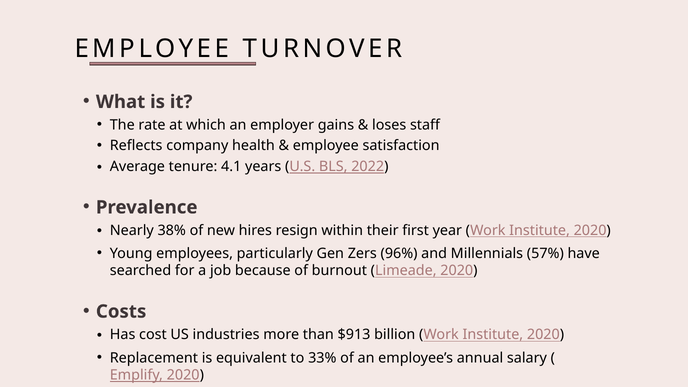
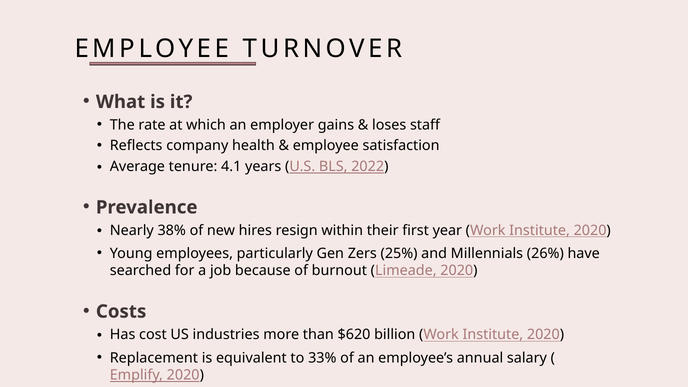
96%: 96% -> 25%
57%: 57% -> 26%
$913: $913 -> $620
